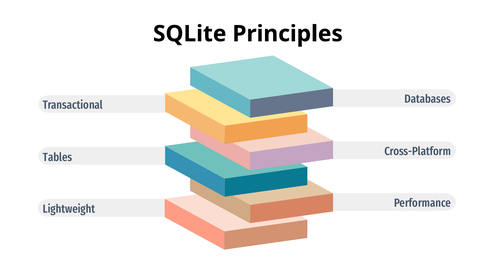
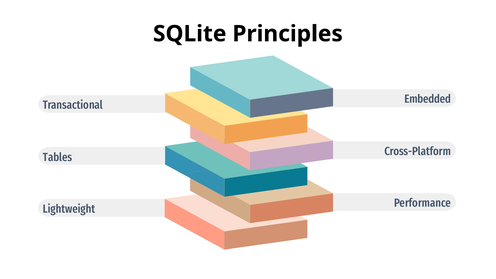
Databases: Databases -> Embedded
